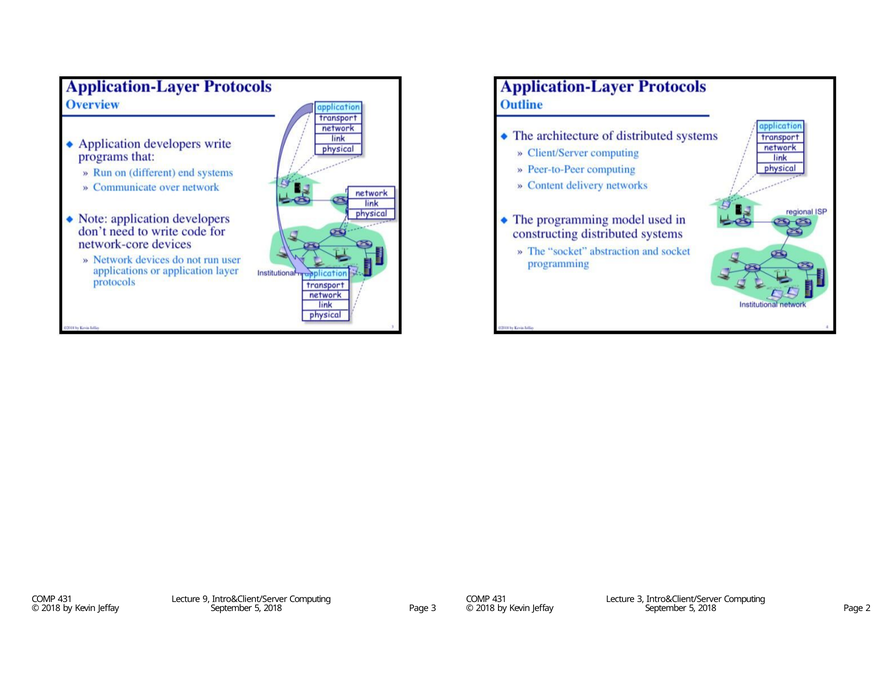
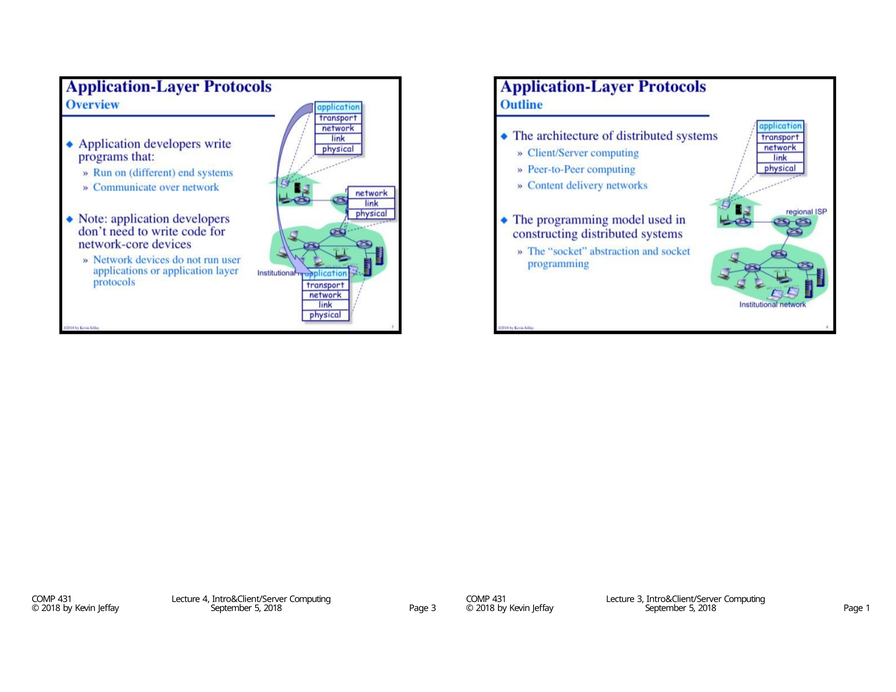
9: 9 -> 4
2: 2 -> 1
